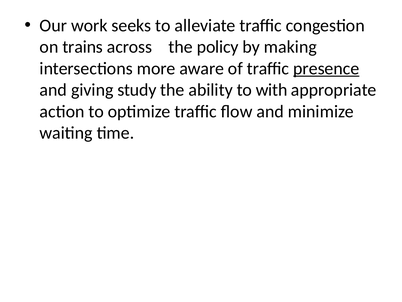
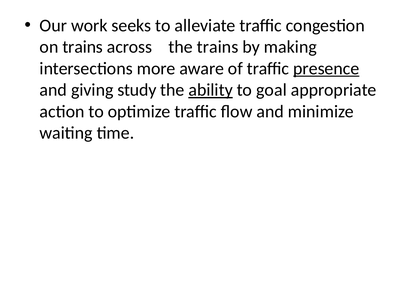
the policy: policy -> trains
ability underline: none -> present
with: with -> goal
